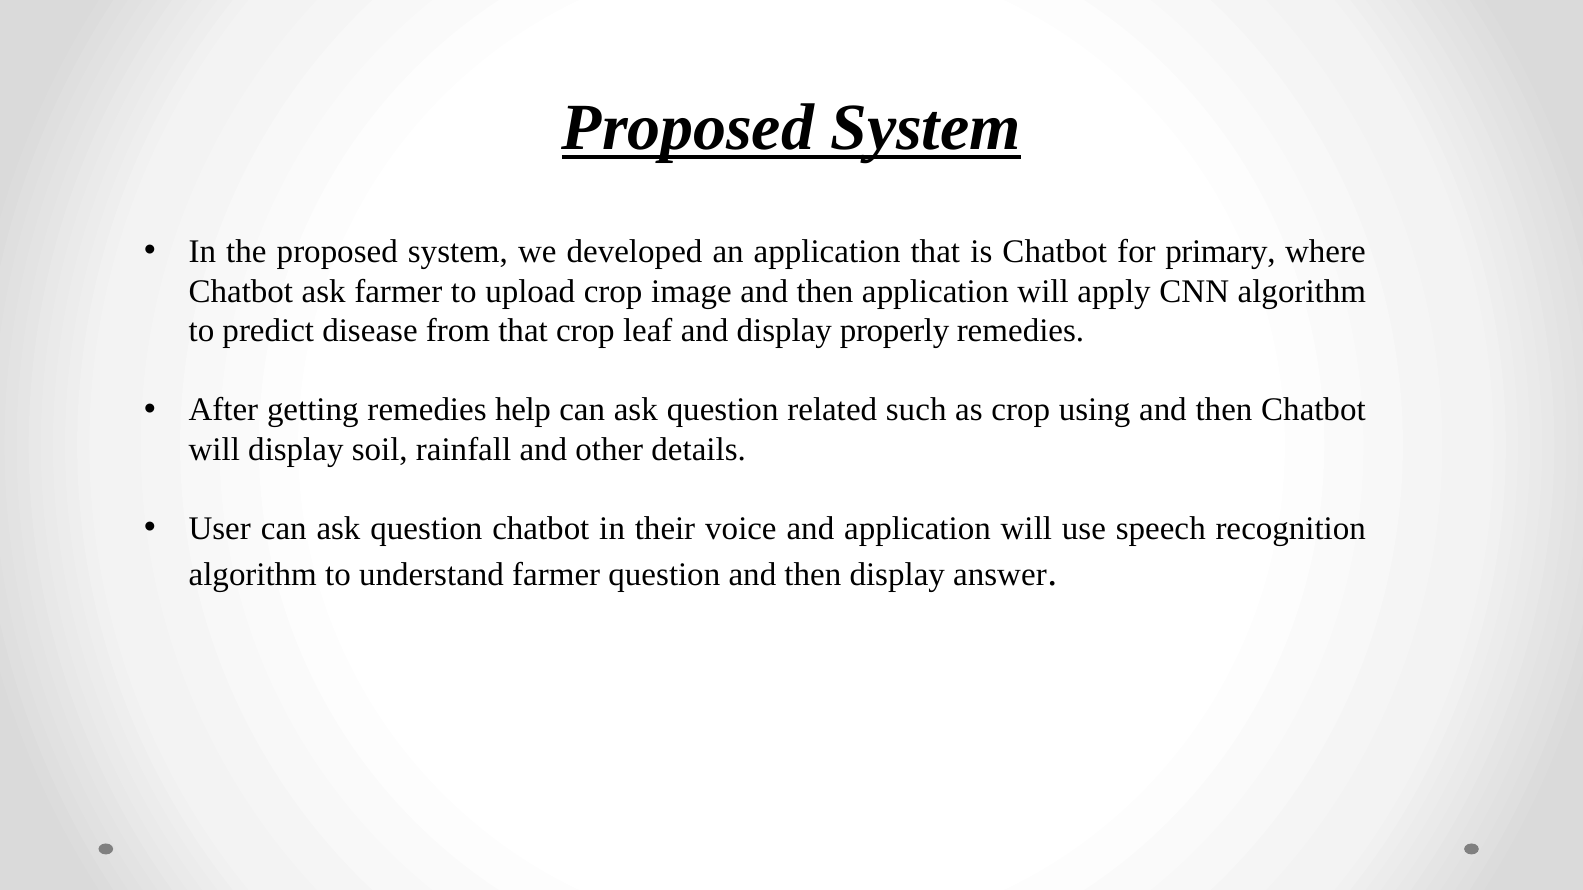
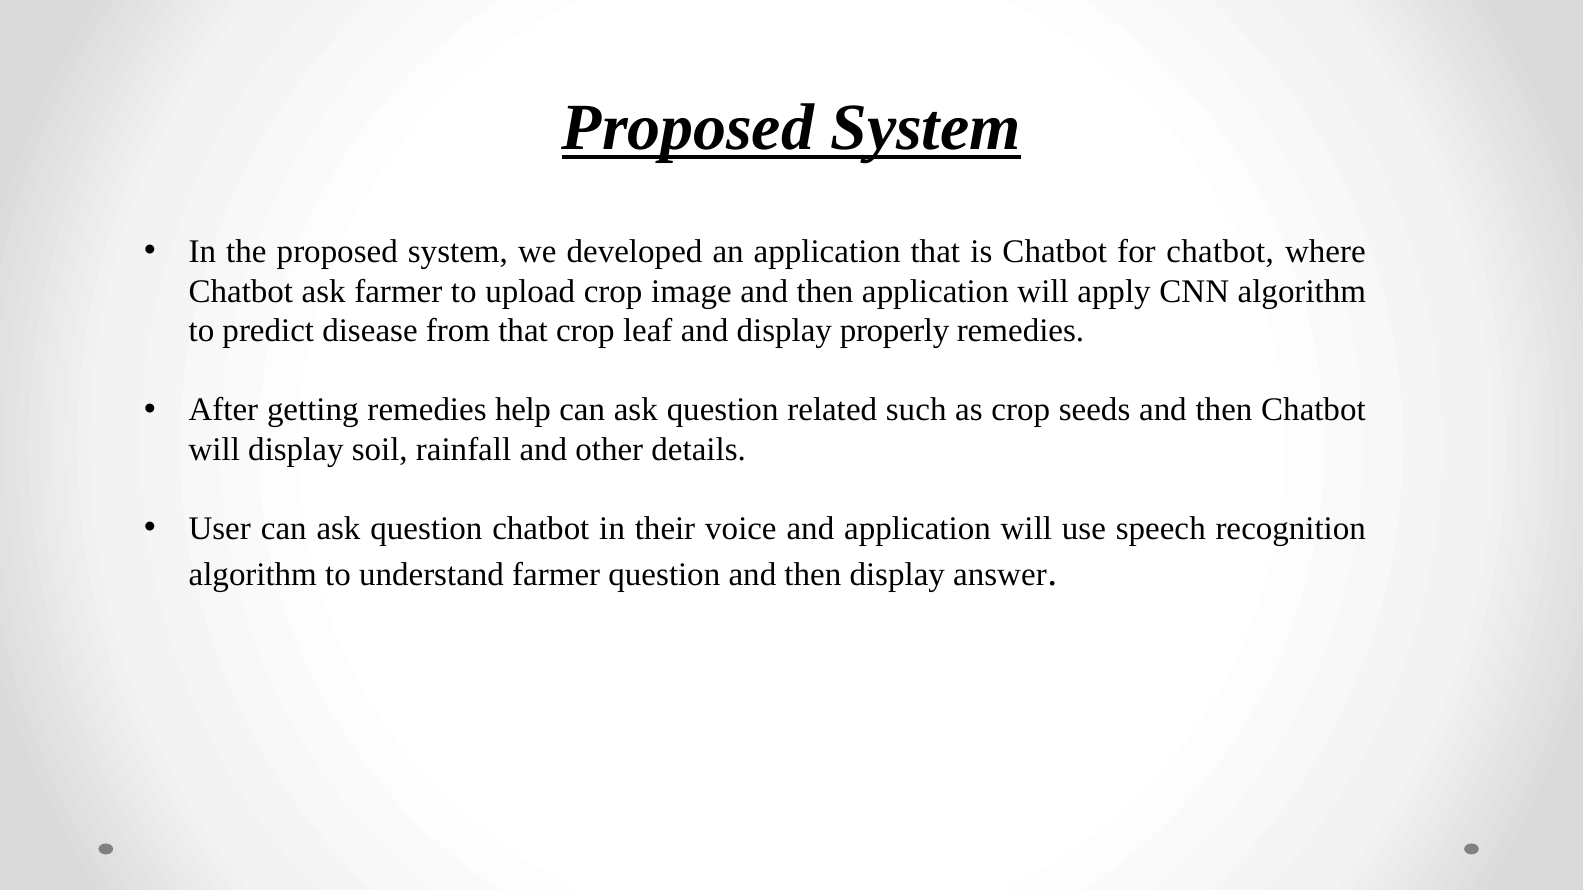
for primary: primary -> chatbot
using: using -> seeds
